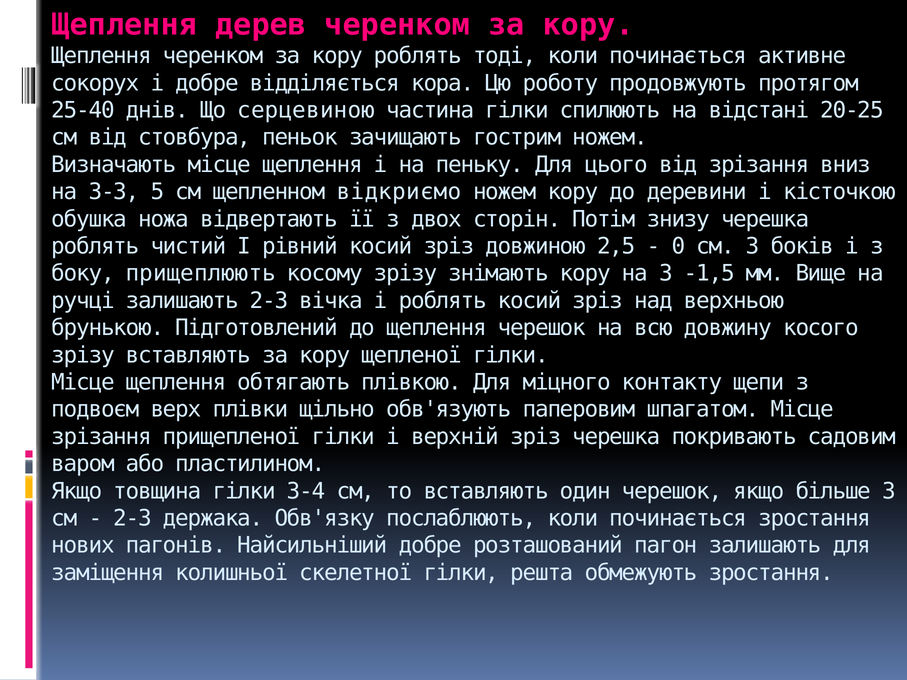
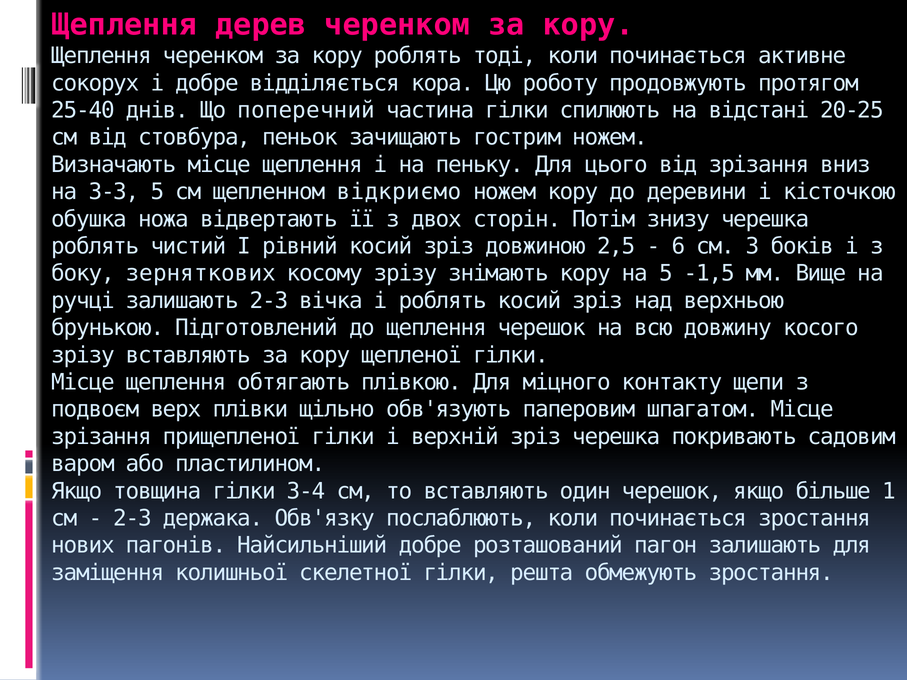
серцевиною: серцевиною -> поперечний
0: 0 -> 6
прищеплюють: прищеплюють -> зерняткових
на 3: 3 -> 5
більше 3: 3 -> 1
